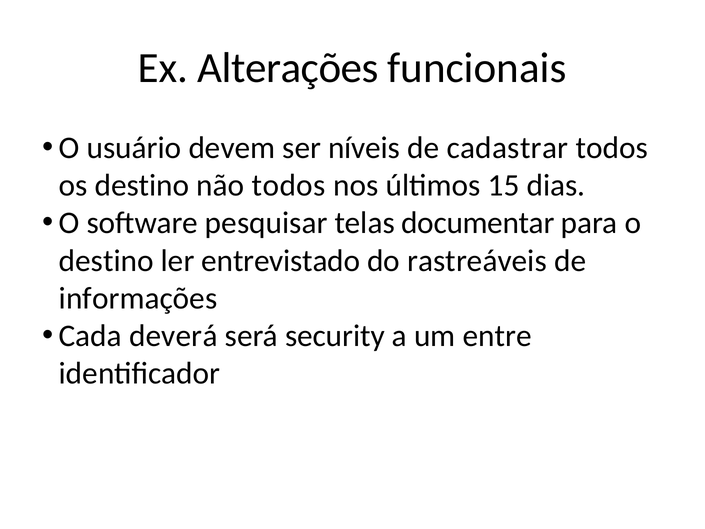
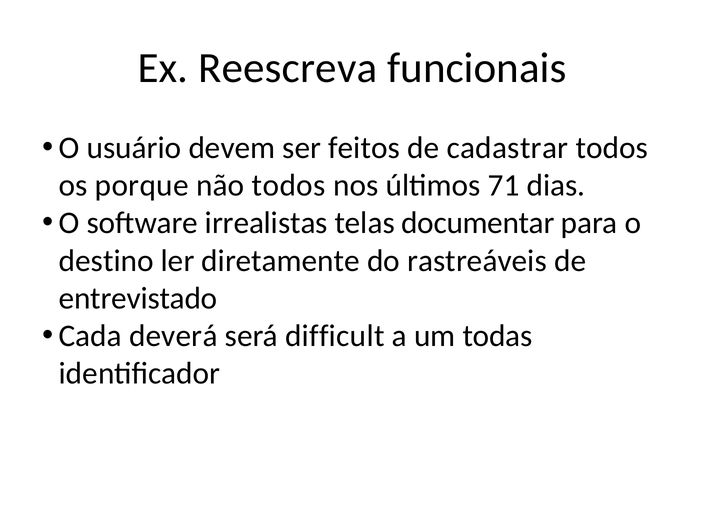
Alterações: Alterações -> Reescreva
níveis: níveis -> feitos
os destino: destino -> porque
15: 15 -> 71
pesquisar: pesquisar -> irrealistas
entrevistado: entrevistado -> diretamente
informações: informações -> entrevistado
security: security -> difficult
entre: entre -> todas
